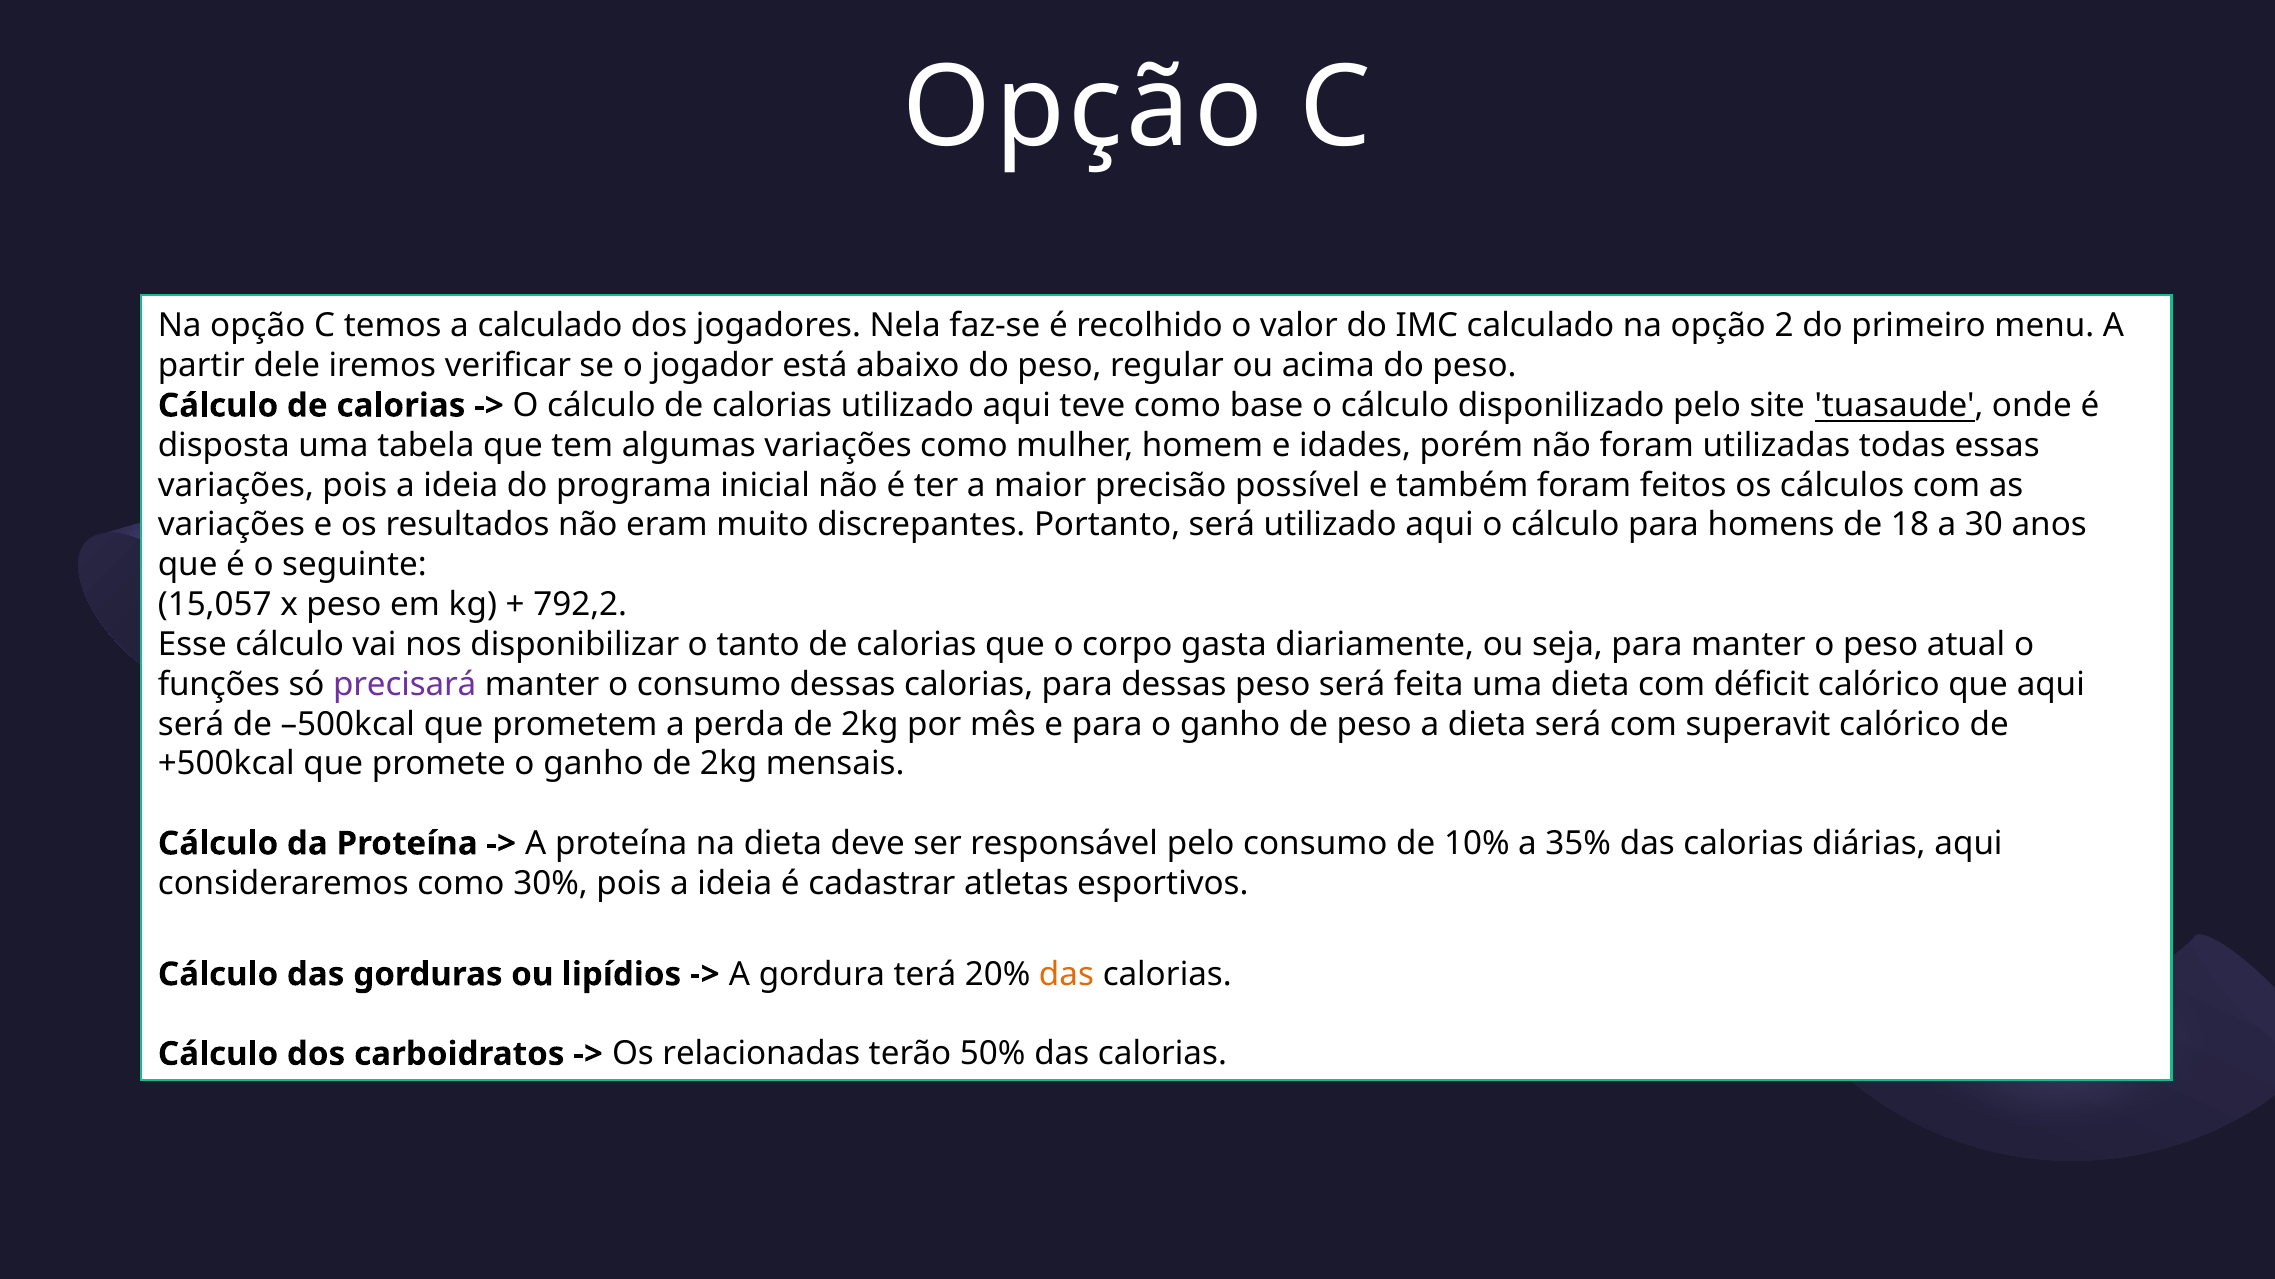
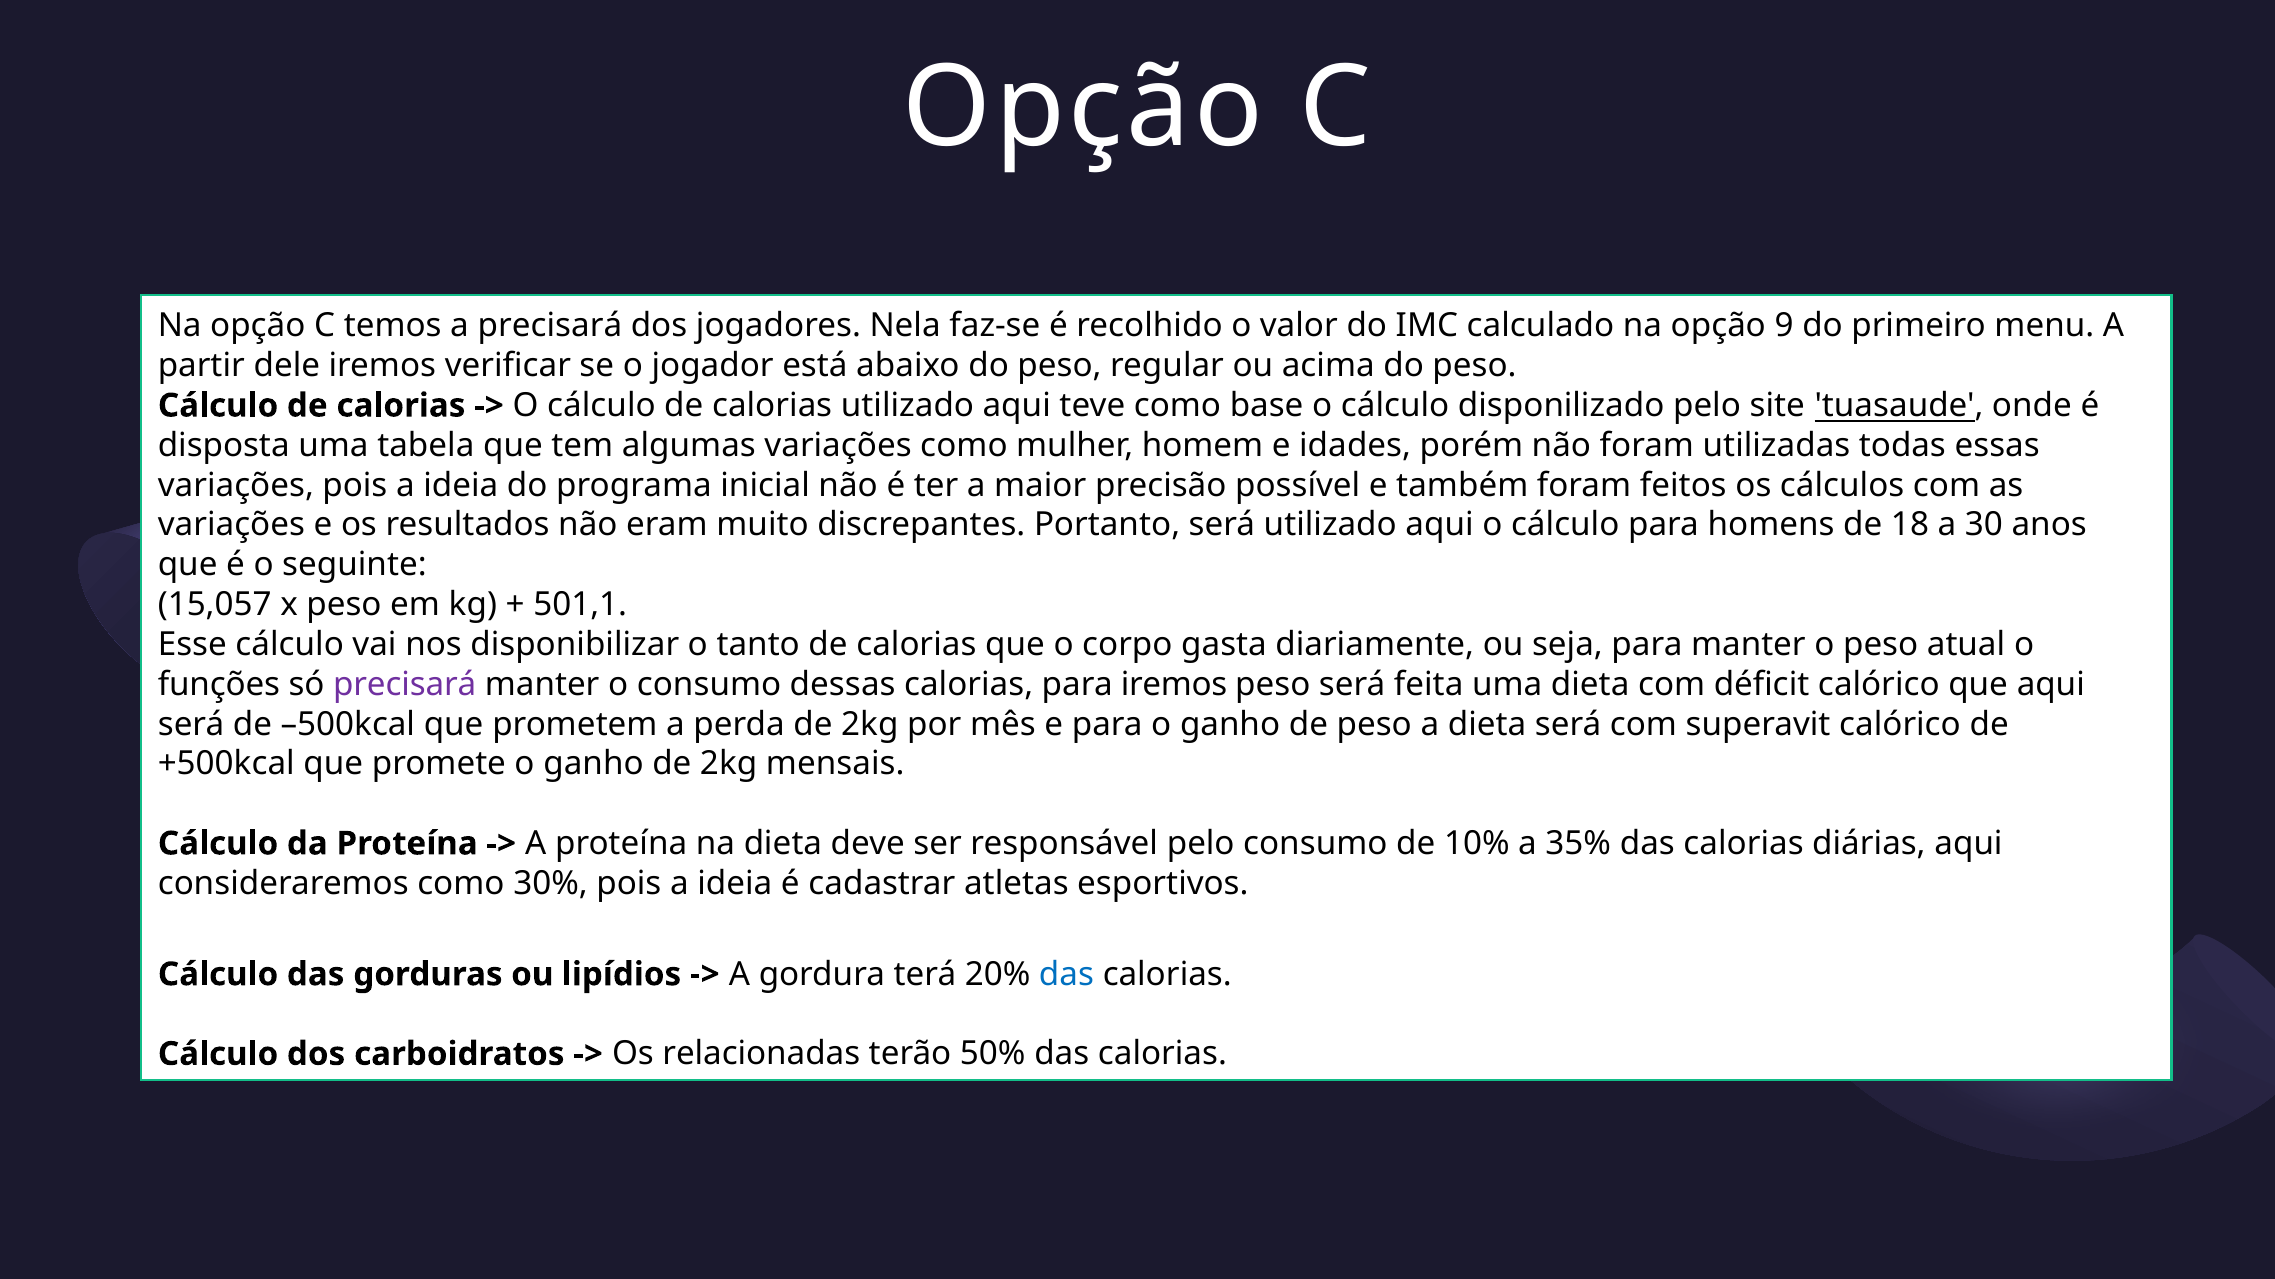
a calculado: calculado -> precisará
2: 2 -> 9
792,2: 792,2 -> 501,1
para dessas: dessas -> iremos
das at (1066, 975) colour: orange -> blue
